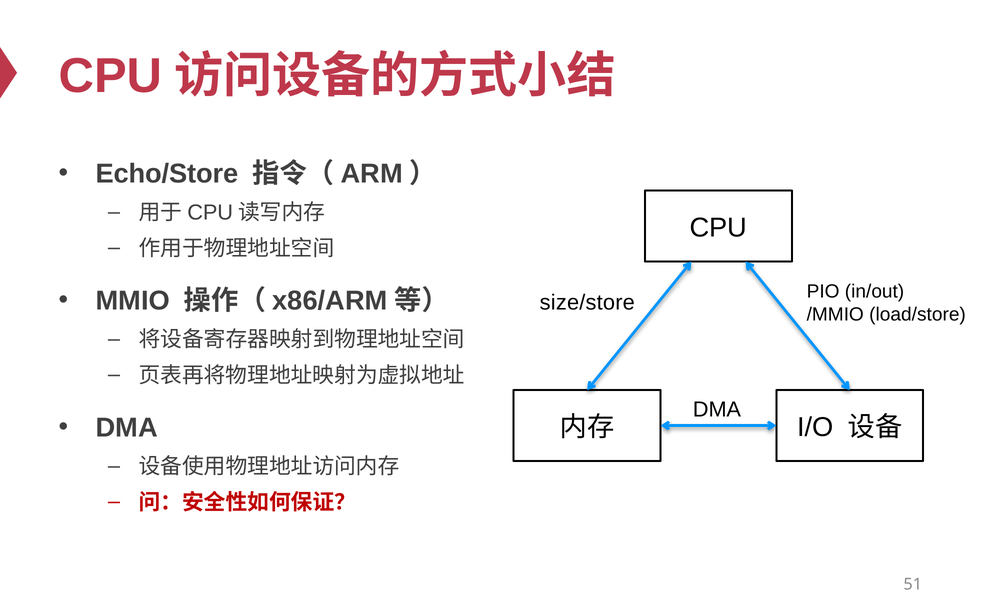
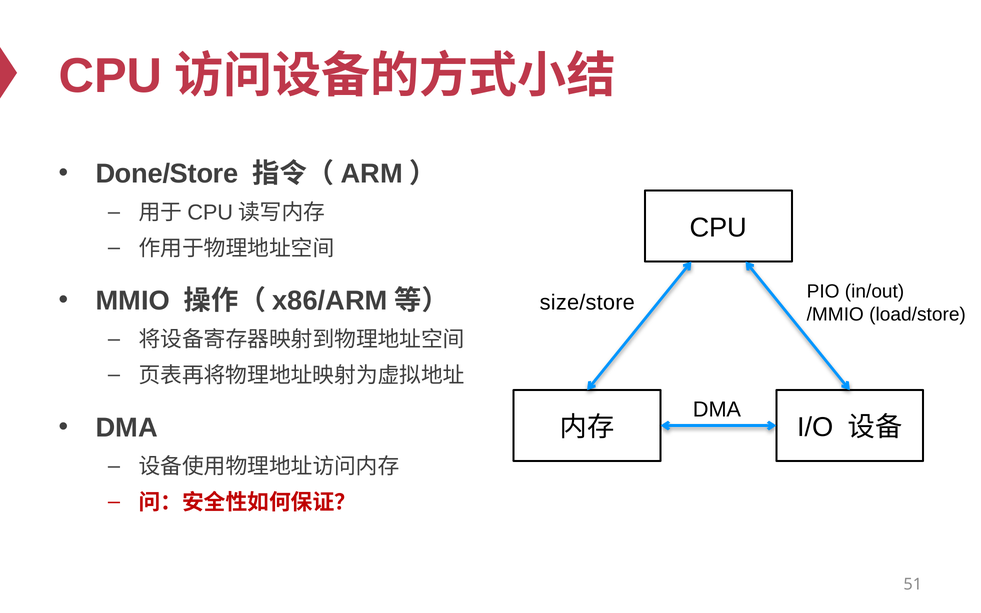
Echo/Store: Echo/Store -> Done/Store
